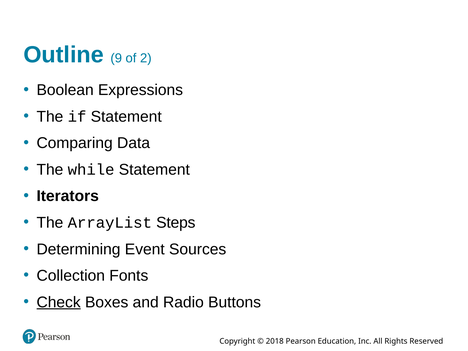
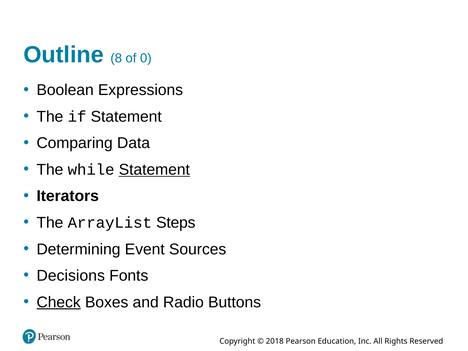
9: 9 -> 8
2: 2 -> 0
Statement at (154, 170) underline: none -> present
Collection: Collection -> Decisions
